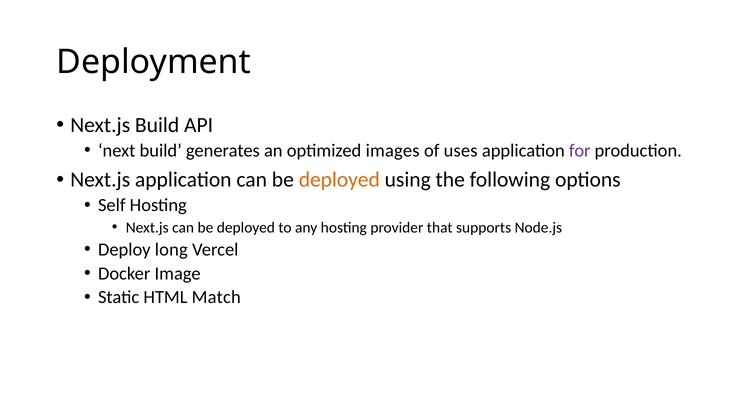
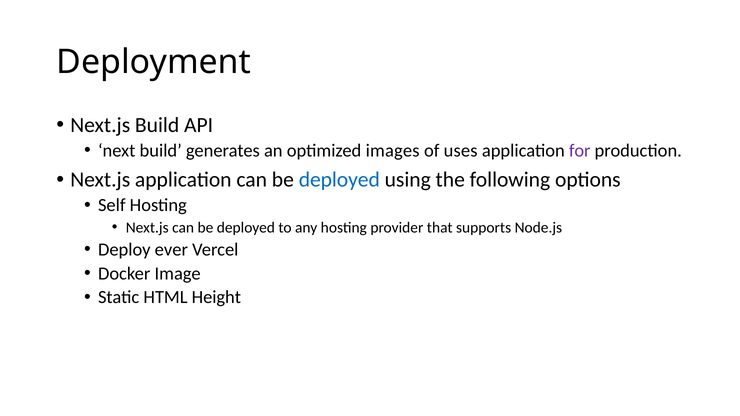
deployed at (339, 180) colour: orange -> blue
long: long -> ever
Match: Match -> Height
